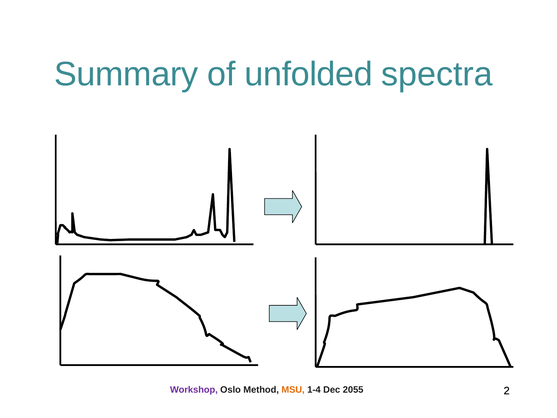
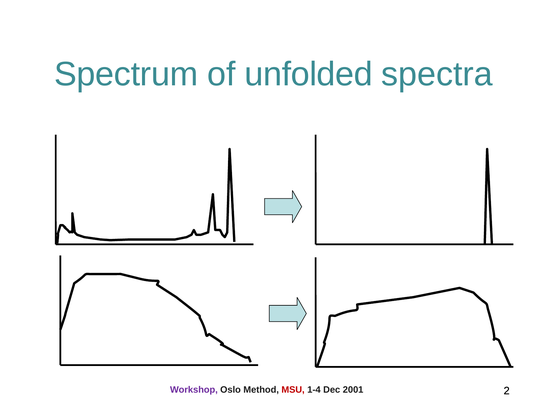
Summary: Summary -> Spectrum
MSU colour: orange -> red
2055: 2055 -> 2001
